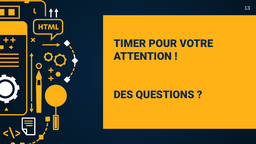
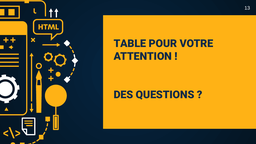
TIMER: TIMER -> TABLE
